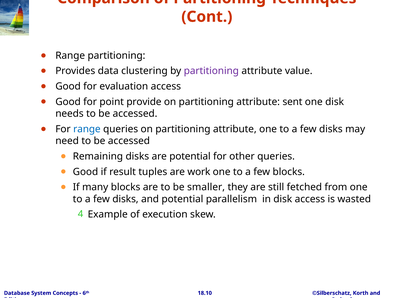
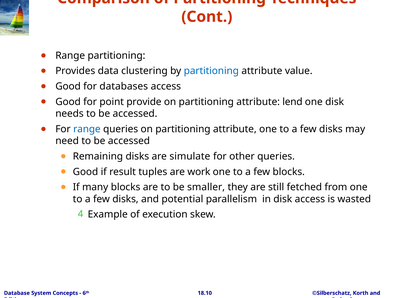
partitioning at (211, 71) colour: purple -> blue
evaluation: evaluation -> databases
sent: sent -> lend
are potential: potential -> simulate
